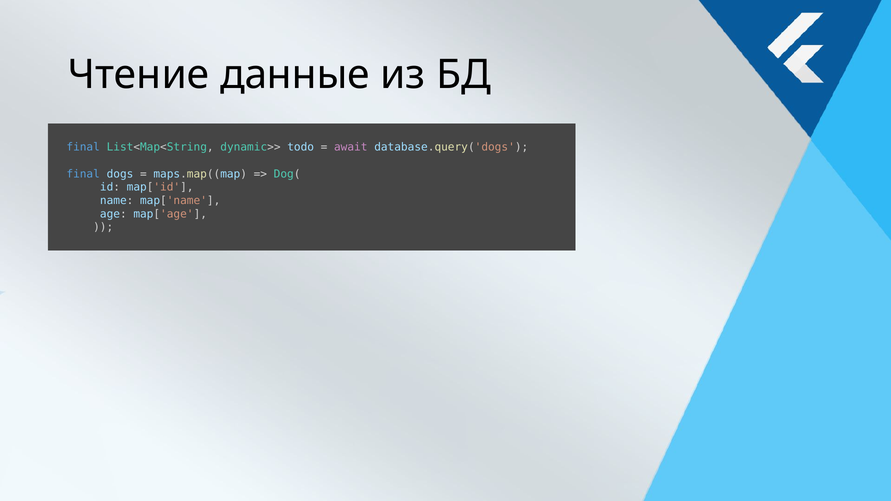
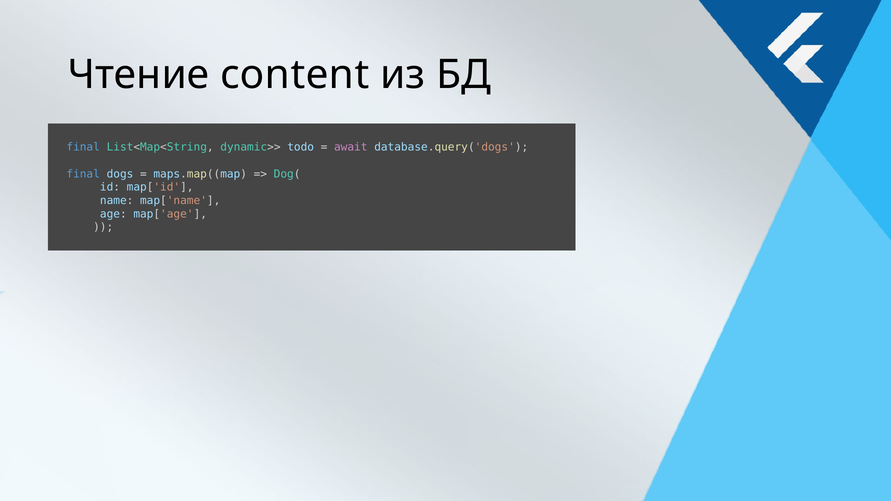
данные: данные -> content
